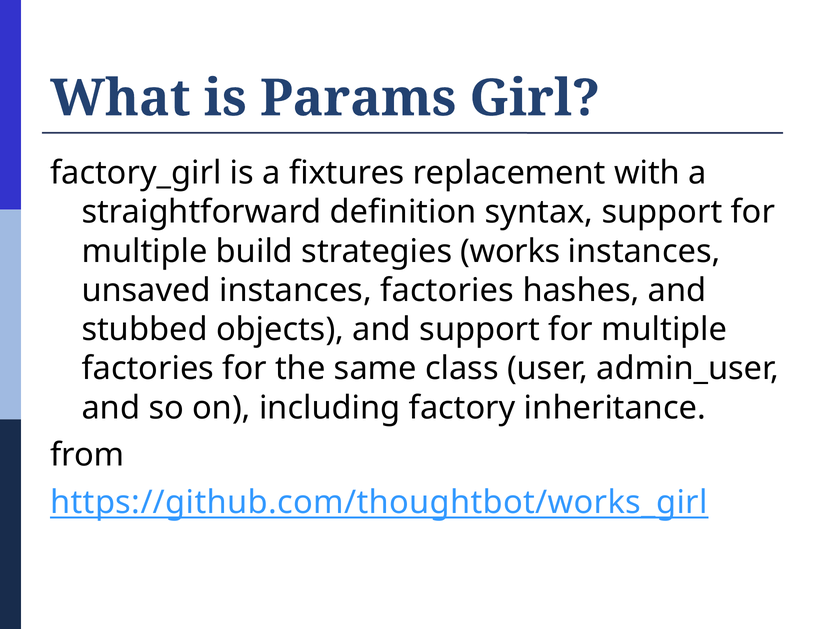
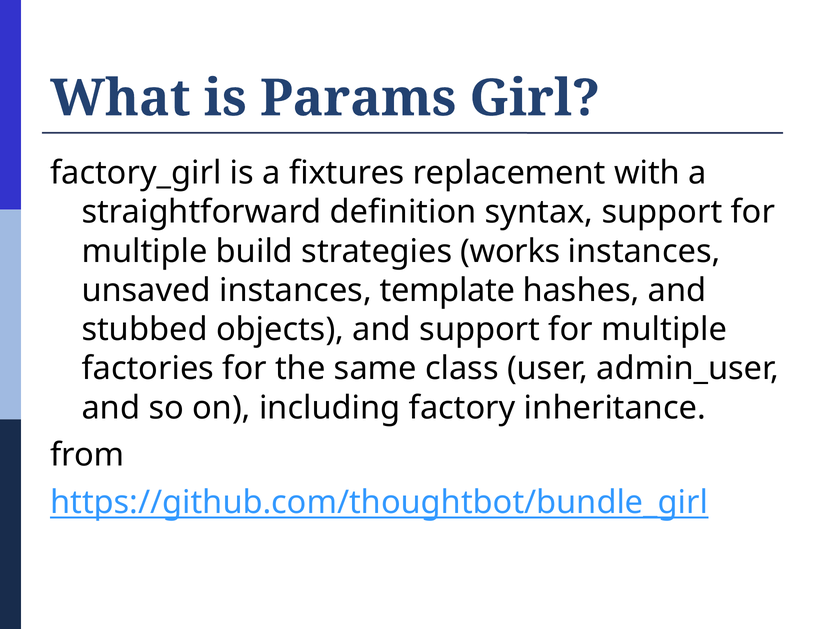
instances factories: factories -> template
https://github.com/thoughtbot/works_girl: https://github.com/thoughtbot/works_girl -> https://github.com/thoughtbot/bundle_girl
